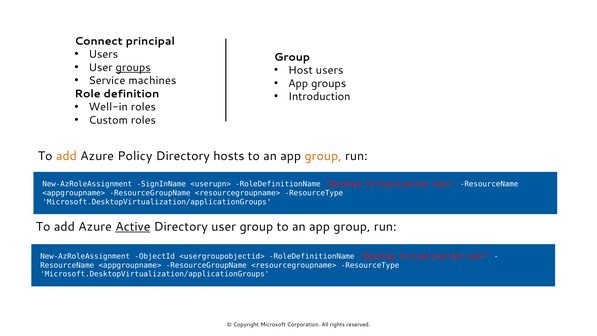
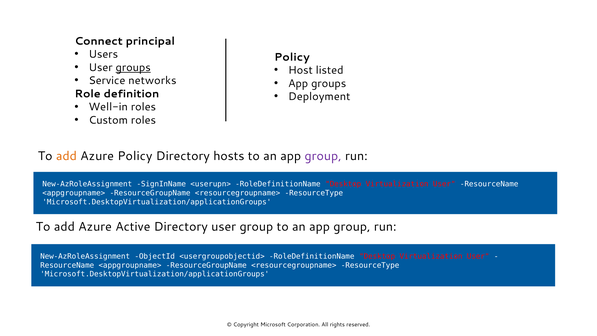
Group at (292, 57): Group -> Policy
Host users: users -> listed
machines: machines -> networks
Introduction: Introduction -> Deployment
group at (323, 156) colour: orange -> purple
Active underline: present -> none
